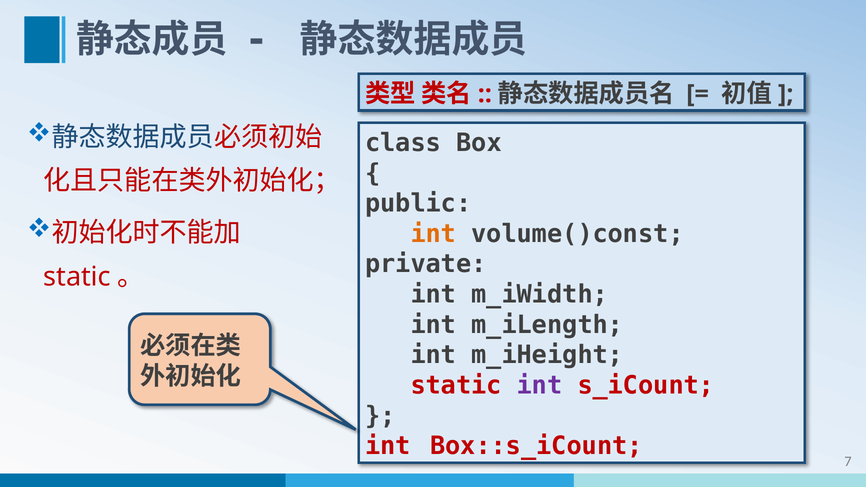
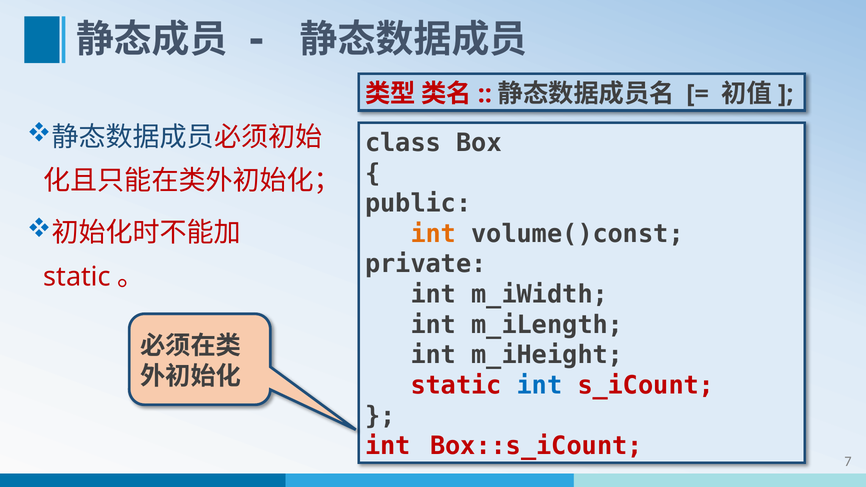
int at (540, 386) colour: purple -> blue
